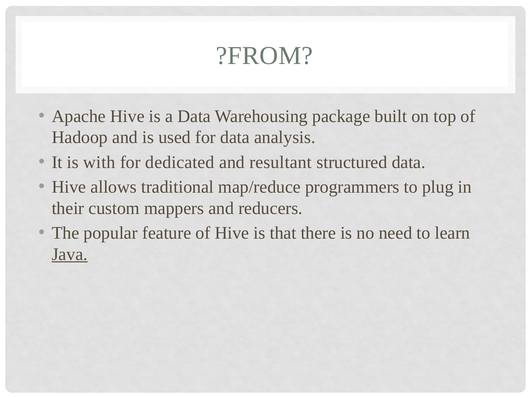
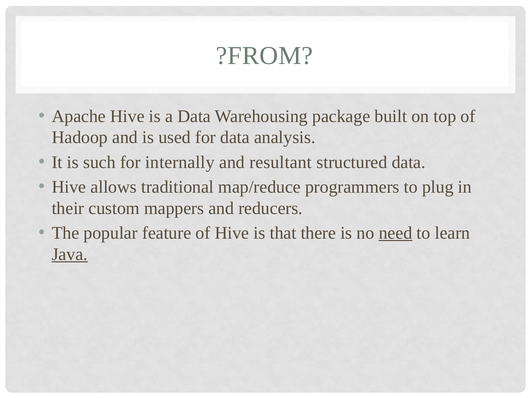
with: with -> such
dedicated: dedicated -> internally
need underline: none -> present
